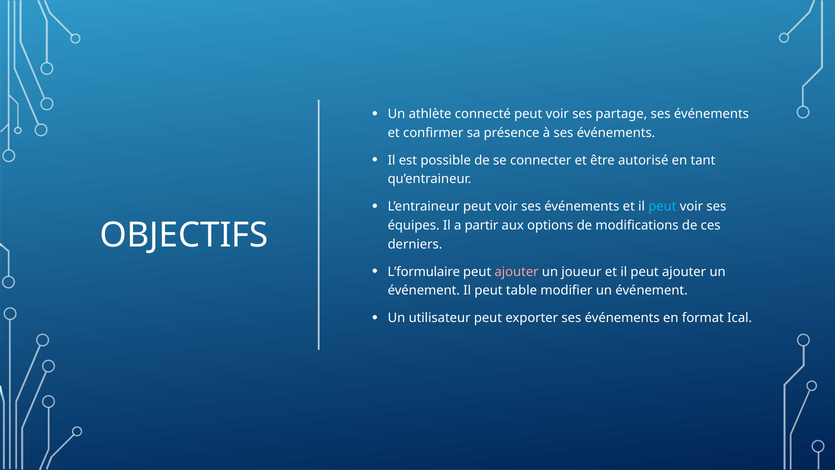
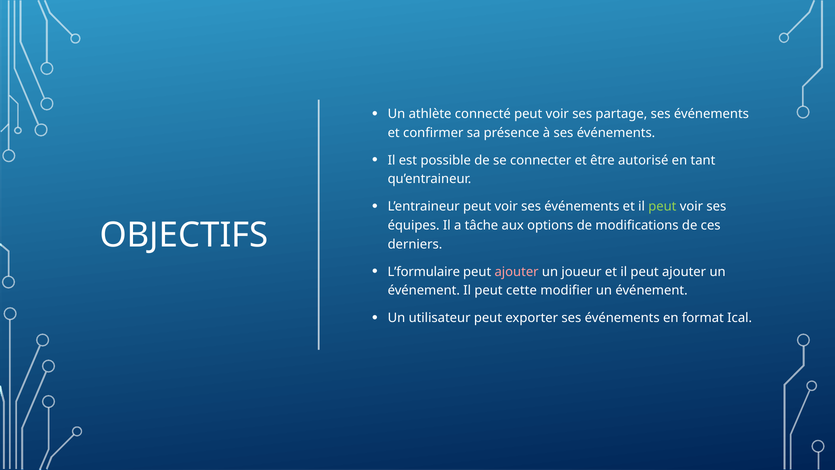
peut at (662, 206) colour: light blue -> light green
partir: partir -> tâche
table: table -> cette
